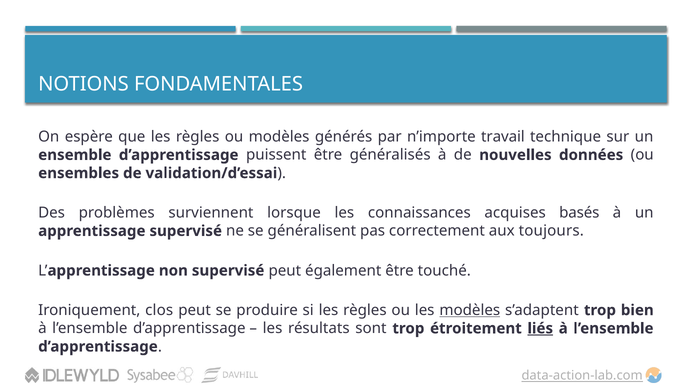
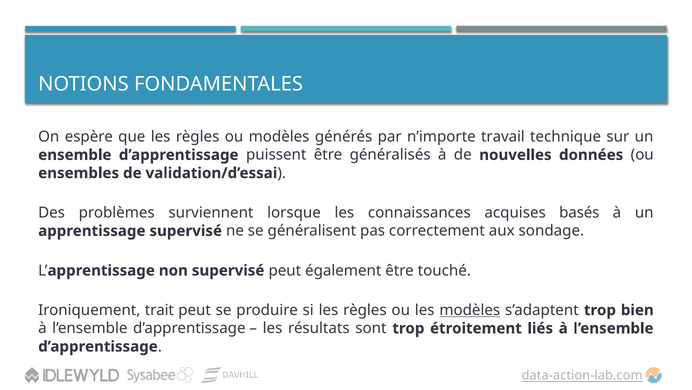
toujours: toujours -> sondage
clos: clos -> trait
liés underline: present -> none
